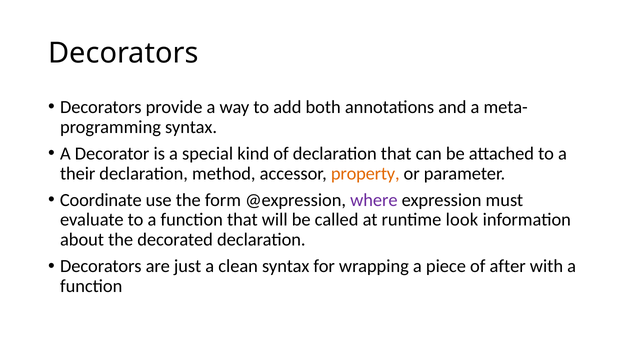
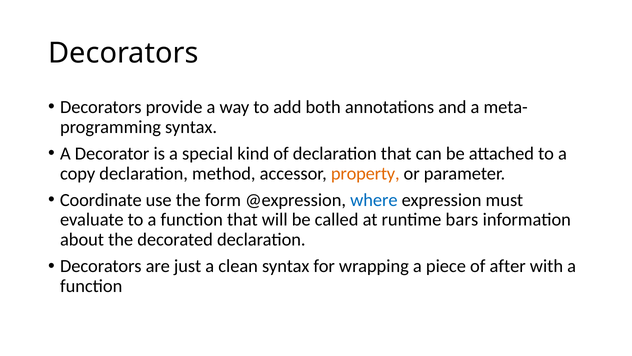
their: their -> copy
where colour: purple -> blue
look: look -> bars
